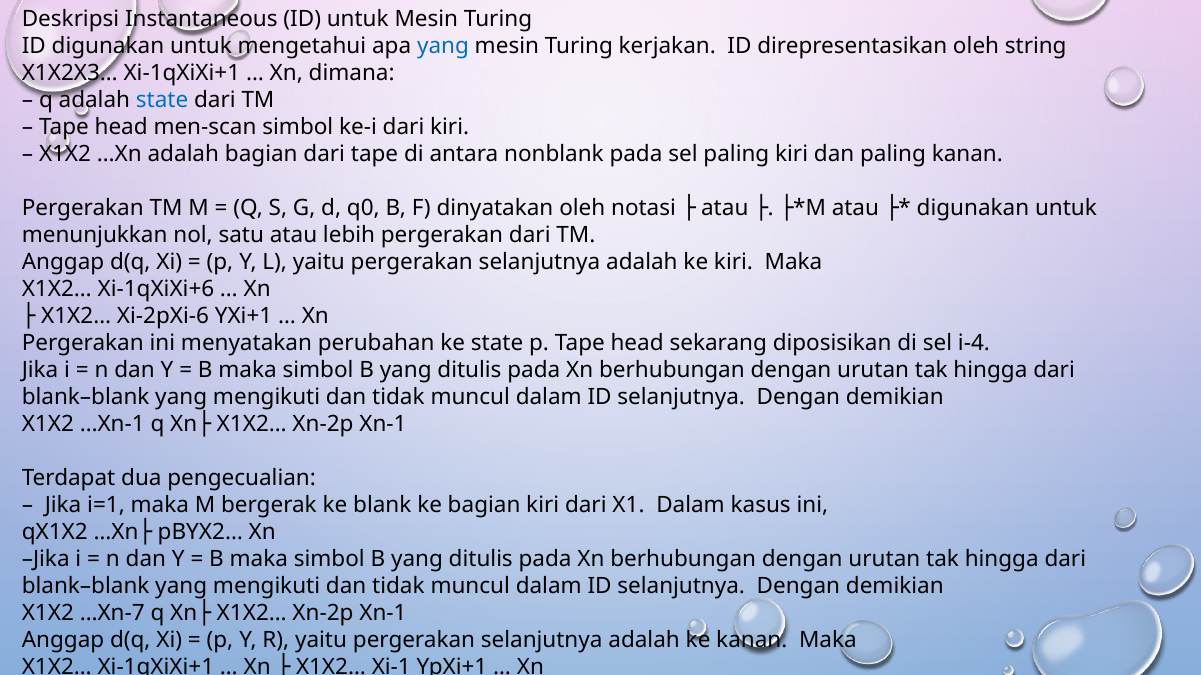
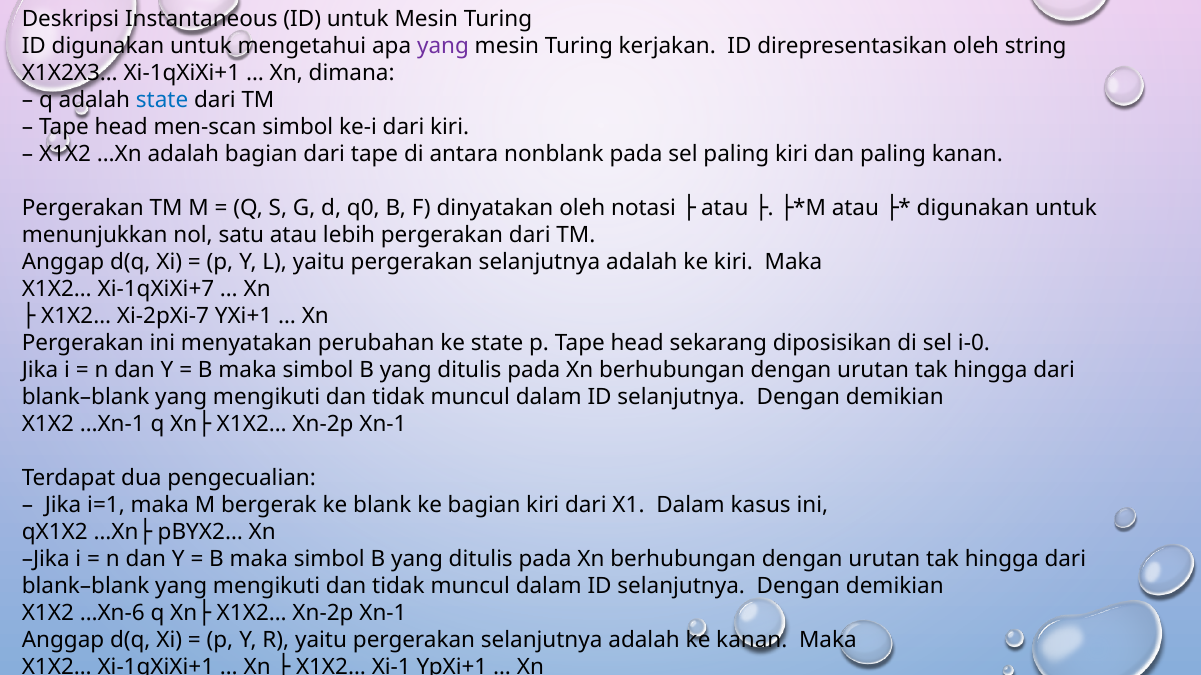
yang at (443, 47) colour: blue -> purple
Xi-1qXiXi+6: Xi-1qXiXi+6 -> Xi-1qXiXi+7
Xi-2pXi-6: Xi-2pXi-6 -> Xi-2pXi-7
i-4: i-4 -> i-0
…Xn-7: …Xn-7 -> …Xn-6
